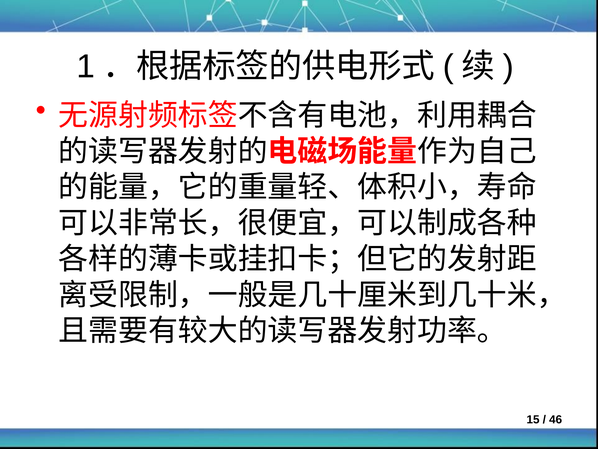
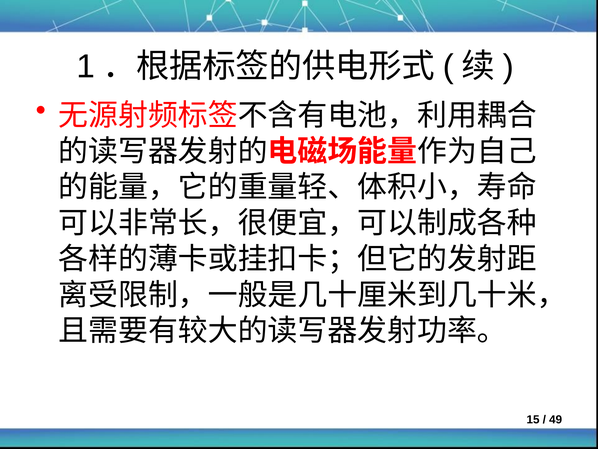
46: 46 -> 49
